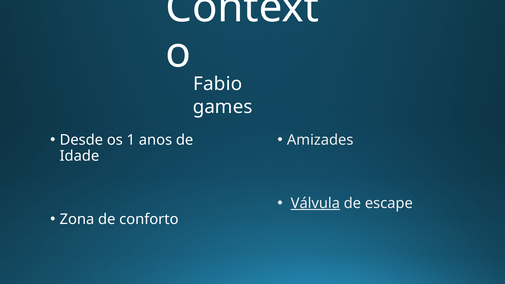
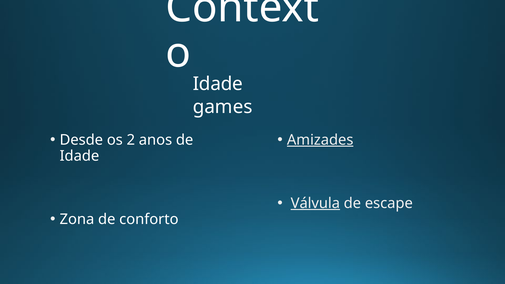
Fabio at (218, 84): Fabio -> Idade
Amizades underline: none -> present
1: 1 -> 2
